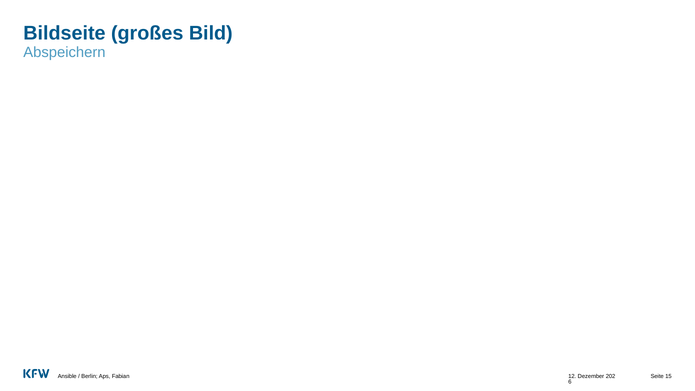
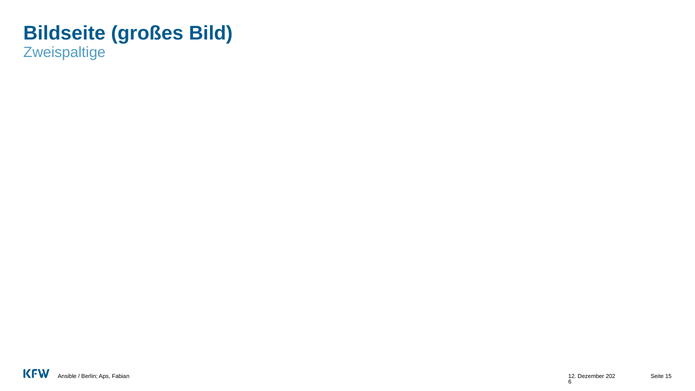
Abspeichern: Abspeichern -> Zweispaltige
